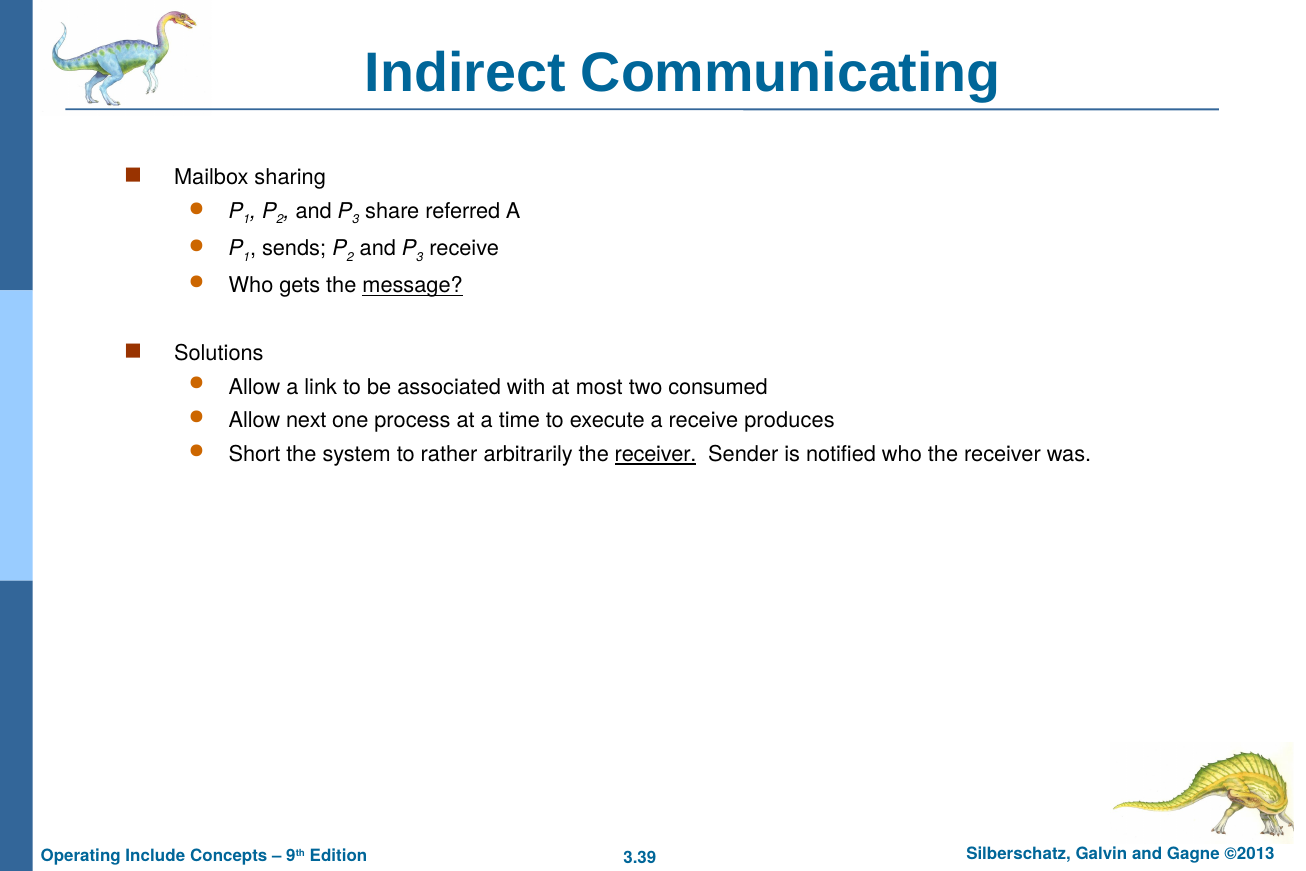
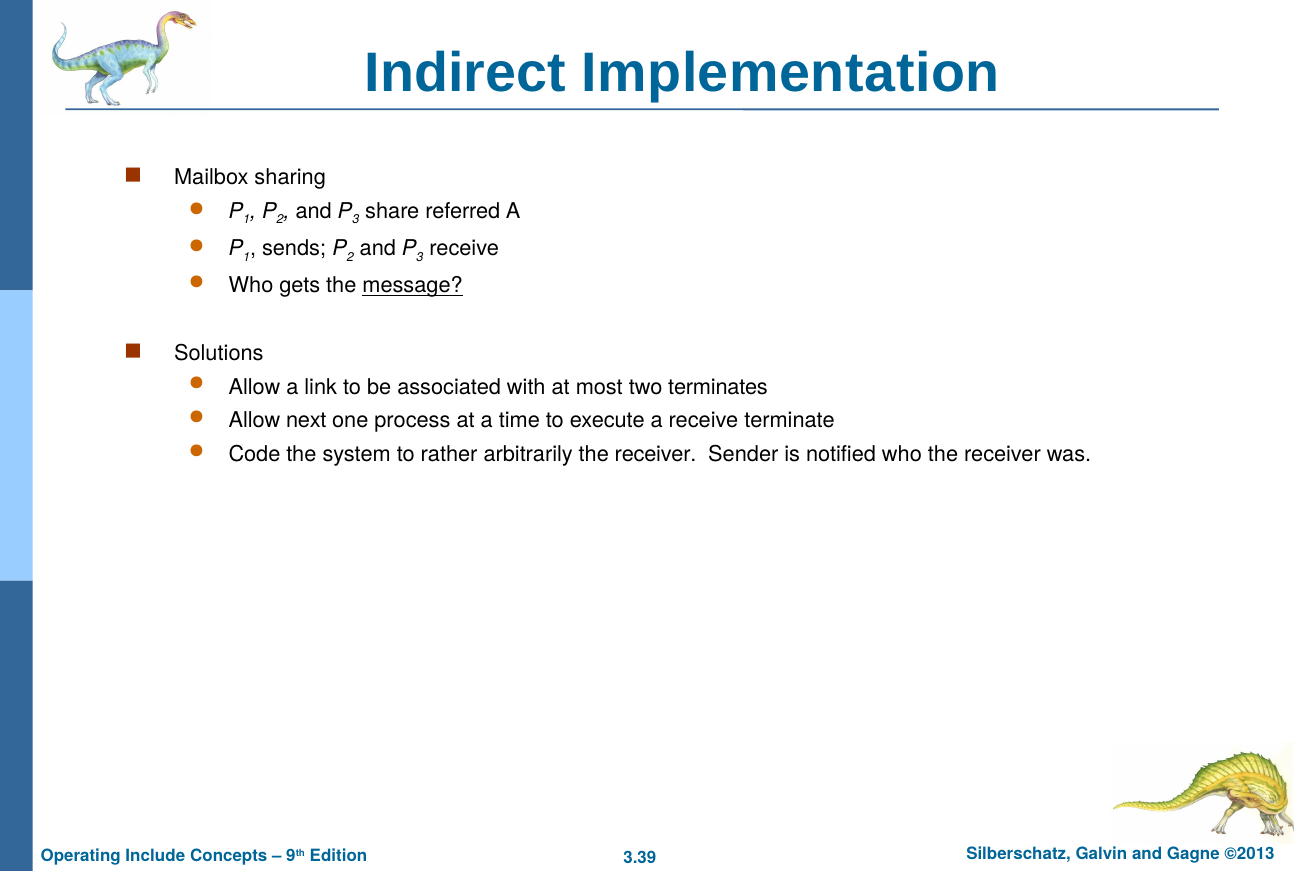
Communicating: Communicating -> Implementation
consumed: consumed -> terminates
produces: produces -> terminate
Short: Short -> Code
receiver at (656, 454) underline: present -> none
